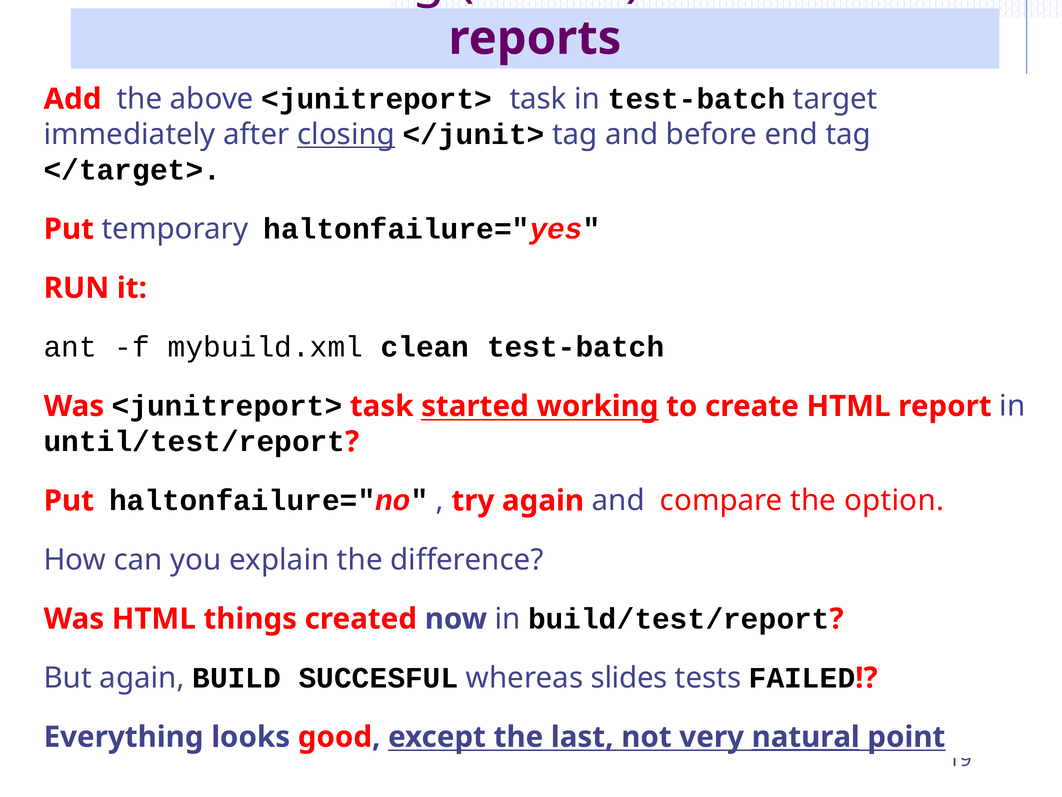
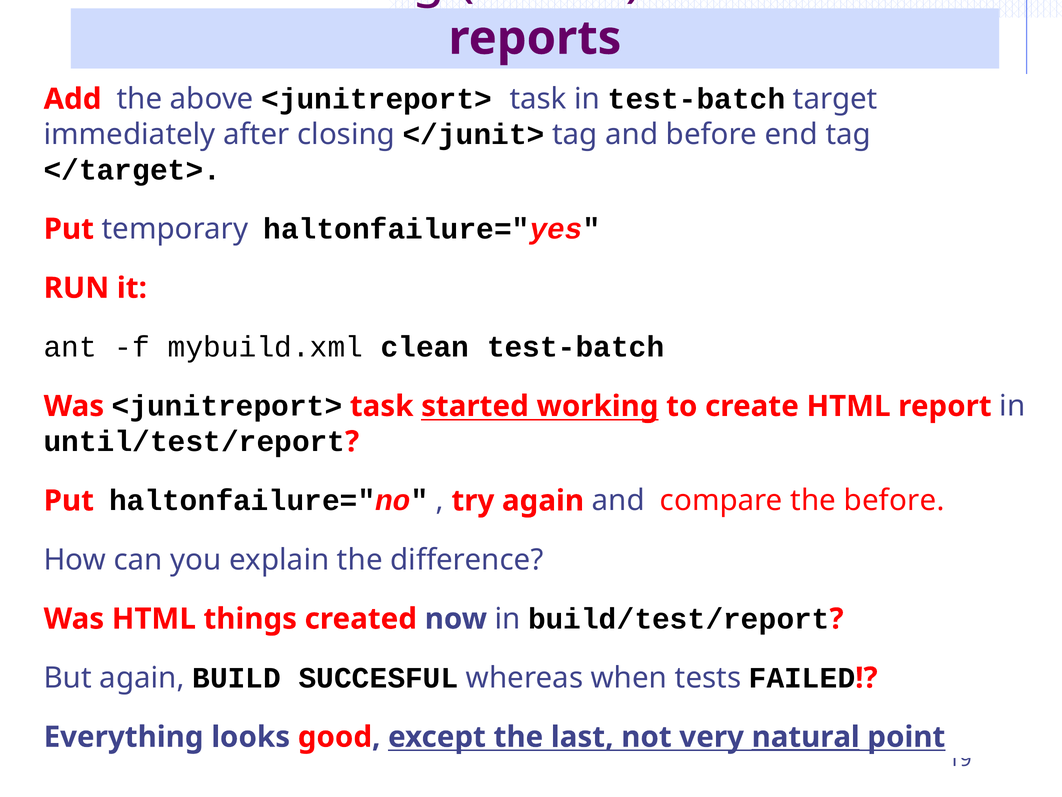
closing underline: present -> none
the option: option -> before
slides: slides -> when
